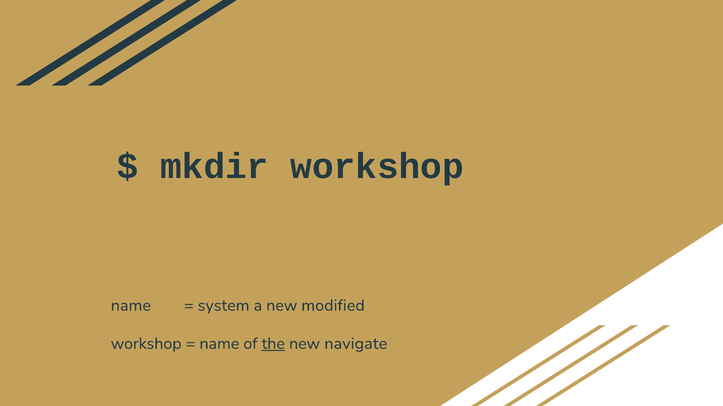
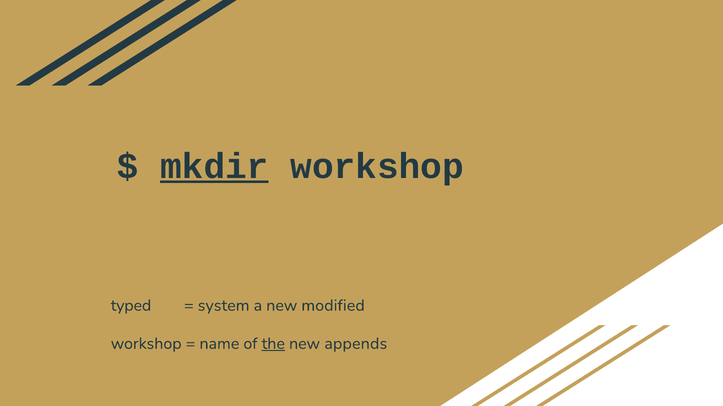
mkdir underline: none -> present
name at (131, 306): name -> typed
navigate: navigate -> appends
